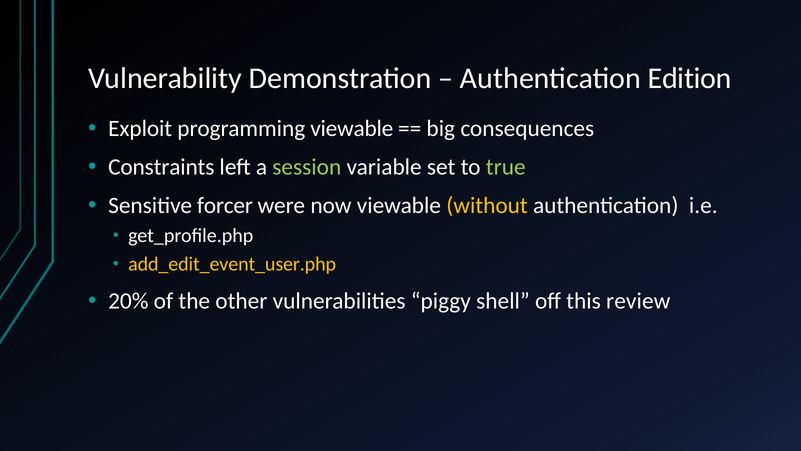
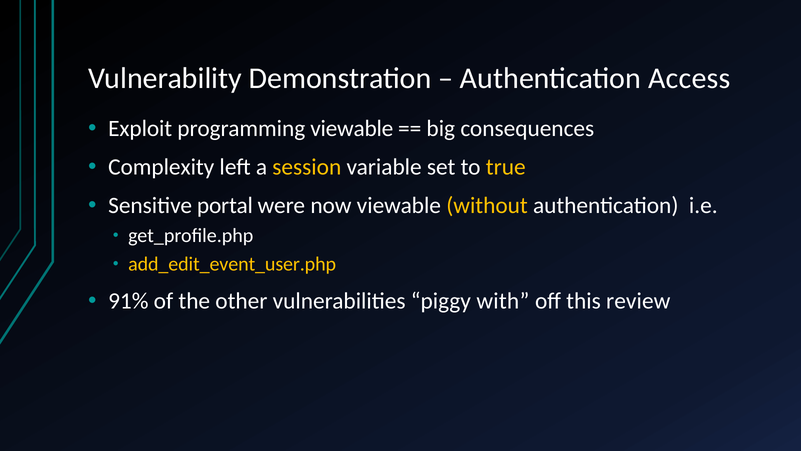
Edition: Edition -> Access
Constraints: Constraints -> Complexity
session colour: light green -> yellow
true colour: light green -> yellow
forcer: forcer -> portal
20%: 20% -> 91%
shell: shell -> with
